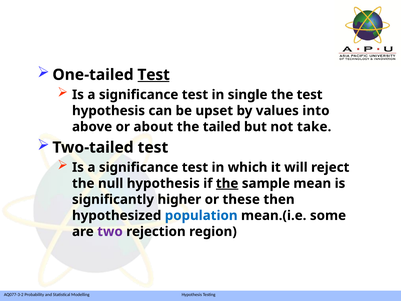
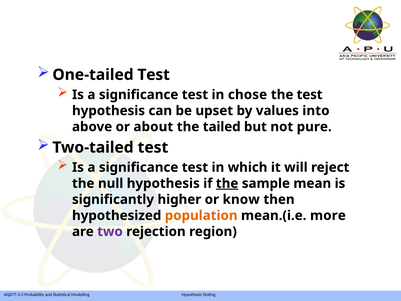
Test at (154, 75) underline: present -> none
single: single -> chose
take: take -> pure
these: these -> know
population colour: blue -> orange
some: some -> more
